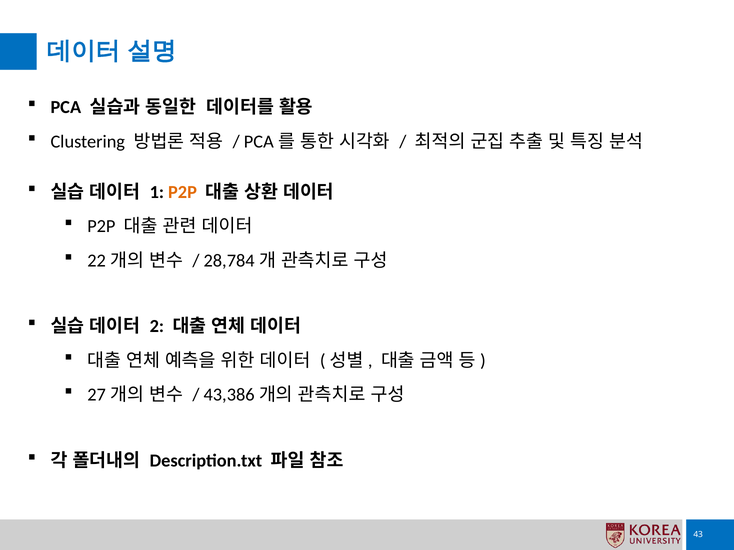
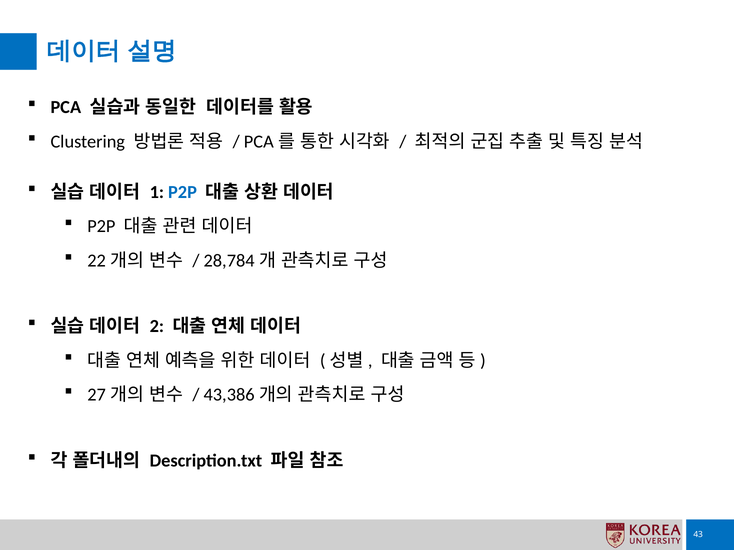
P2P at (182, 192) colour: orange -> blue
